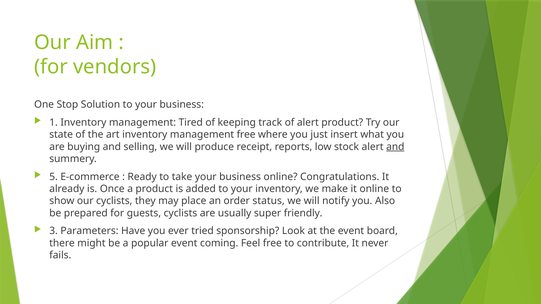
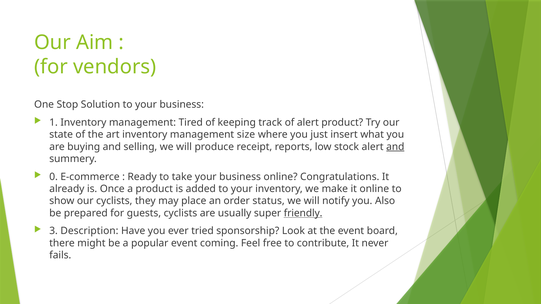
management free: free -> size
5: 5 -> 0
friendly underline: none -> present
Parameters: Parameters -> Description
